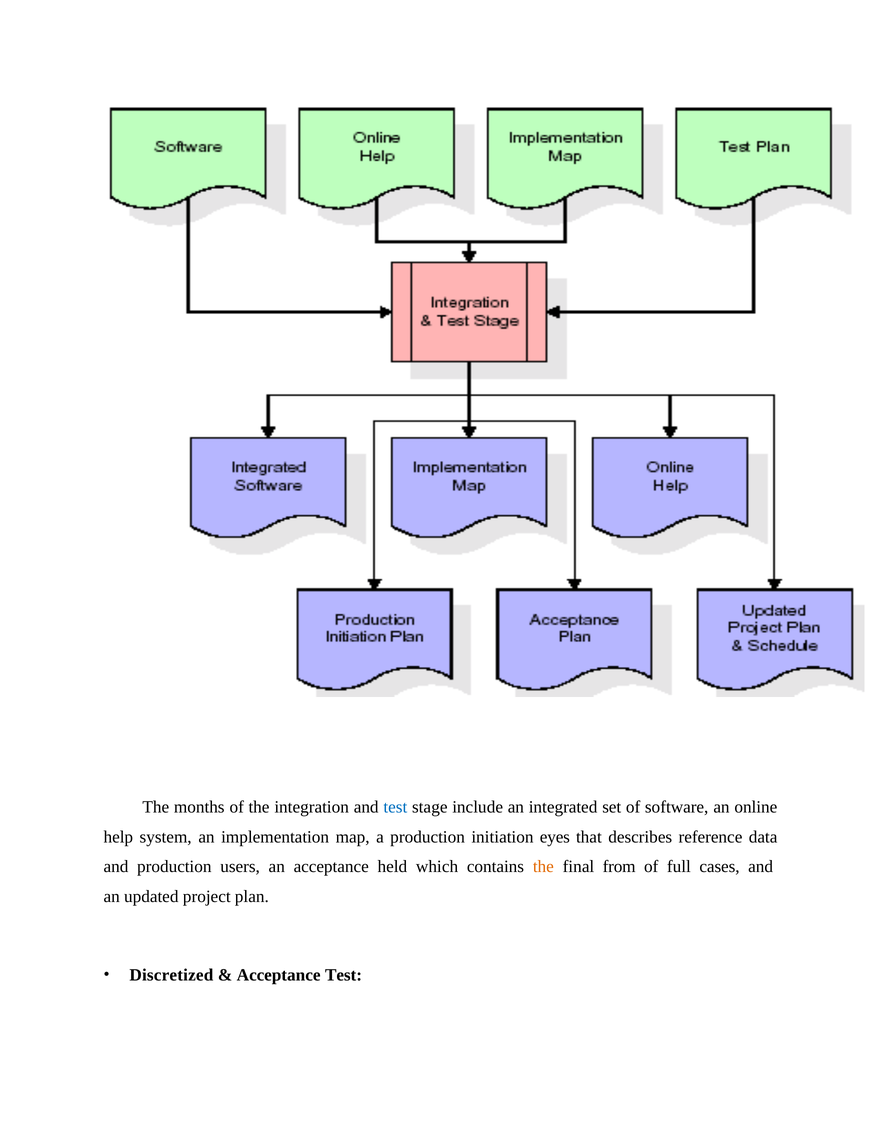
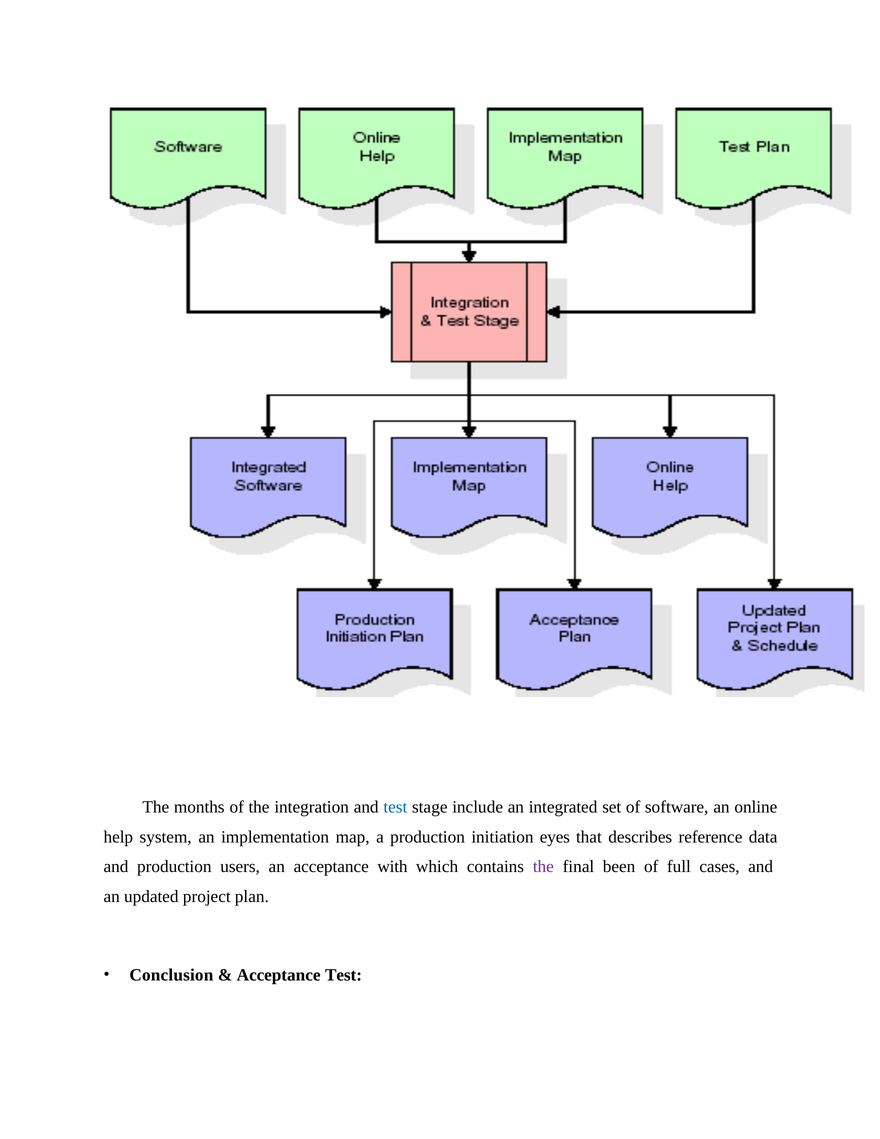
held: held -> with
the at (543, 867) colour: orange -> purple
from: from -> been
Discretized: Discretized -> Conclusion
